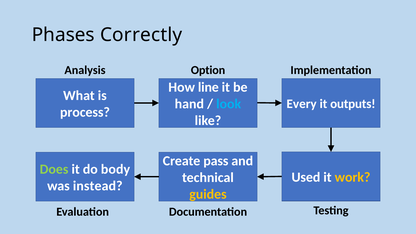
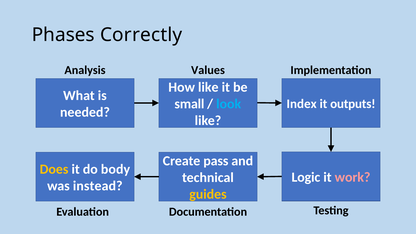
Option: Option -> Values
How line: line -> like
hand: hand -> small
Every: Every -> Index
process: process -> needed
Does colour: light green -> yellow
Used: Used -> Logic
work colour: yellow -> pink
